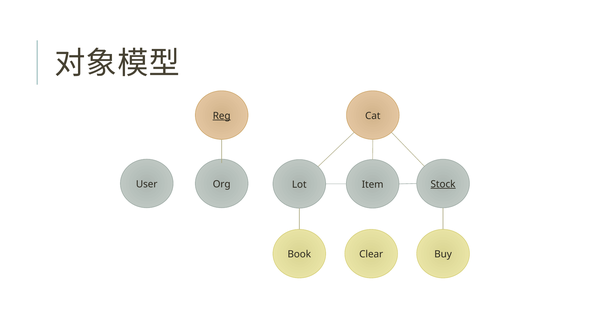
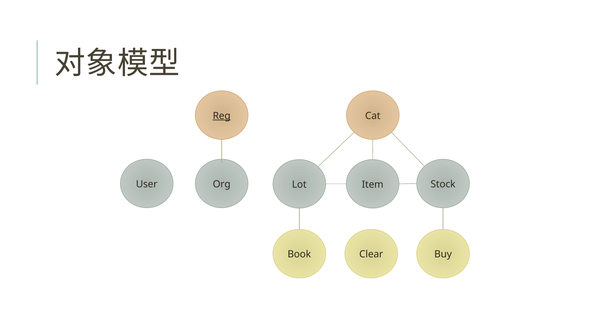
Stock underline: present -> none
